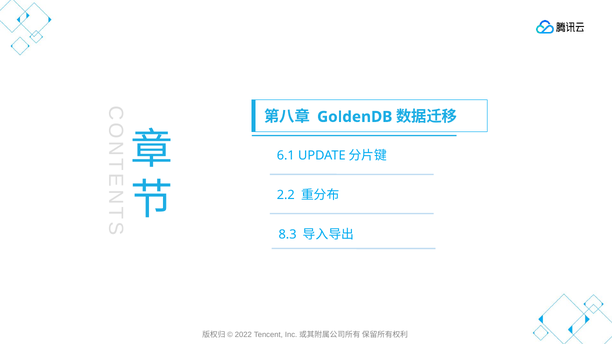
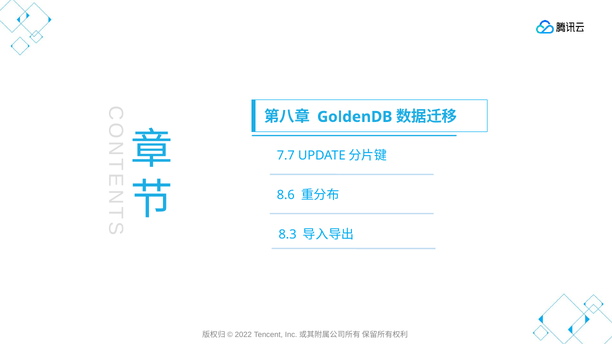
6.1: 6.1 -> 7.7
2.2: 2.2 -> 8.6
